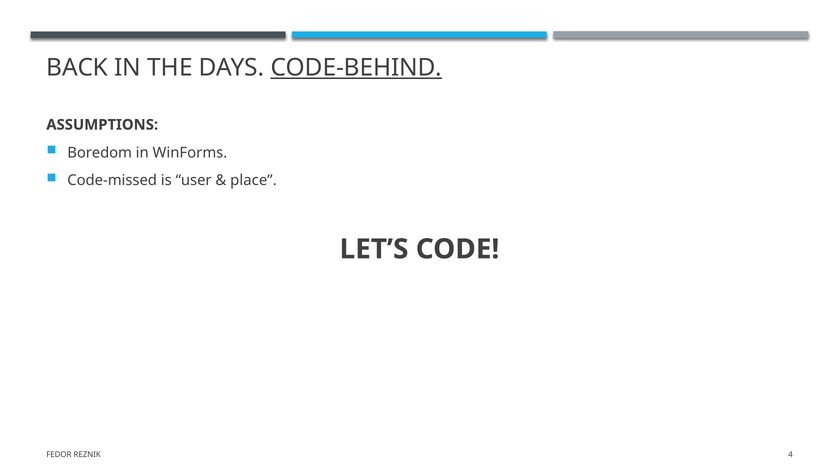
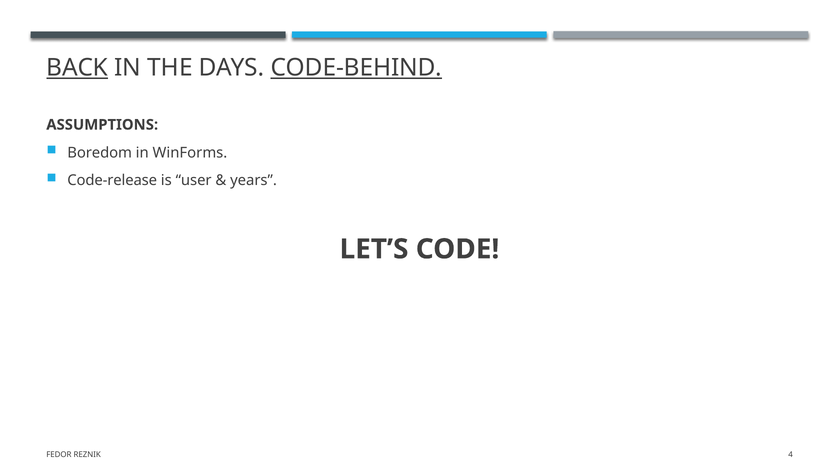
BACK underline: none -> present
Code-missed: Code-missed -> Code-release
place: place -> years
